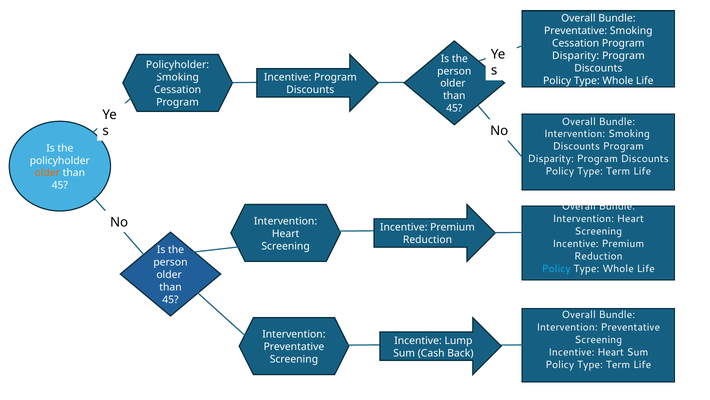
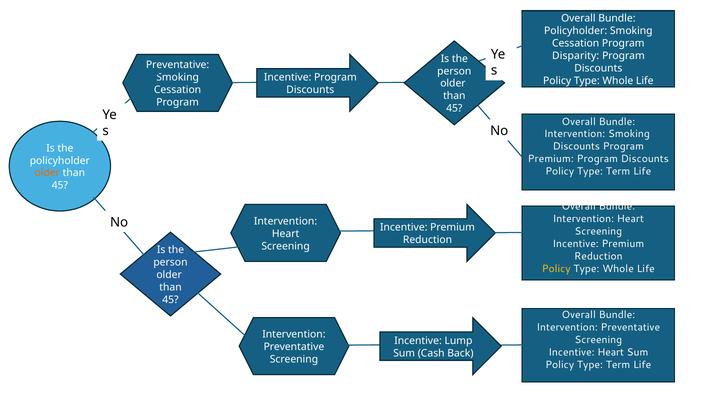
Preventative at (576, 31): Preventative -> Policyholder
Policyholder at (178, 65): Policyholder -> Preventative
Disparity at (551, 159): Disparity -> Premium
Policy at (556, 268) colour: light blue -> yellow
